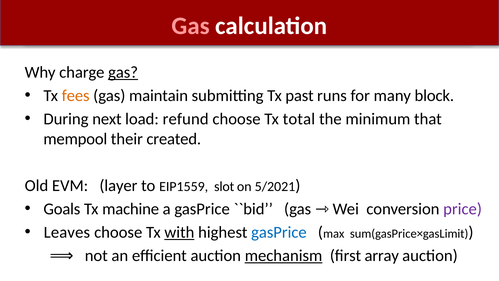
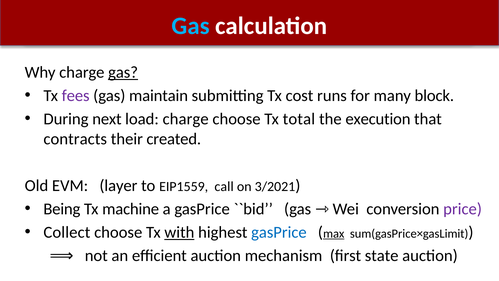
Gas at (191, 26) colour: pink -> light blue
fees colour: orange -> purple
past: past -> cost
load refund: refund -> charge
minimum: minimum -> execution
mempool: mempool -> contracts
slot: slot -> call
5/2021: 5/2021 -> 3/2021
Goals: Goals -> Being
Leaves: Leaves -> Collect
max underline: none -> present
mechanism underline: present -> none
array: array -> state
